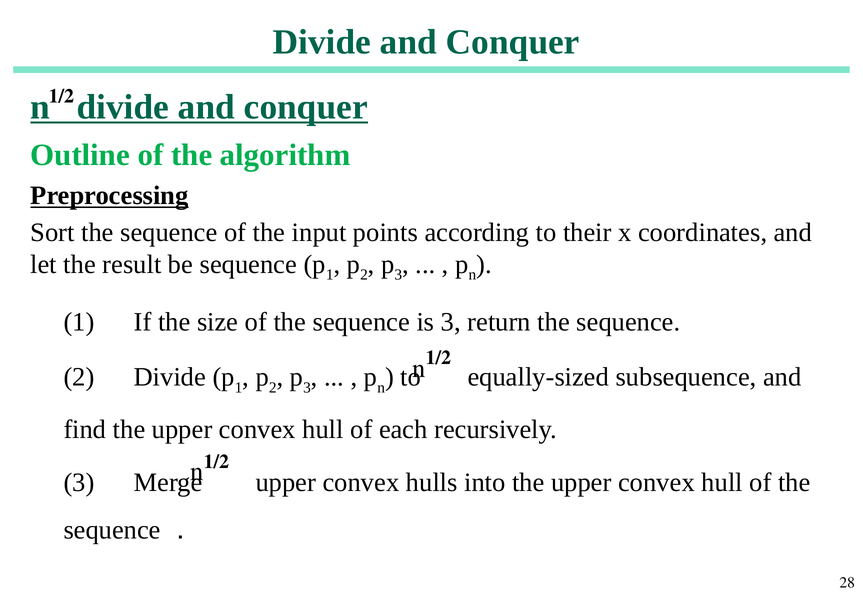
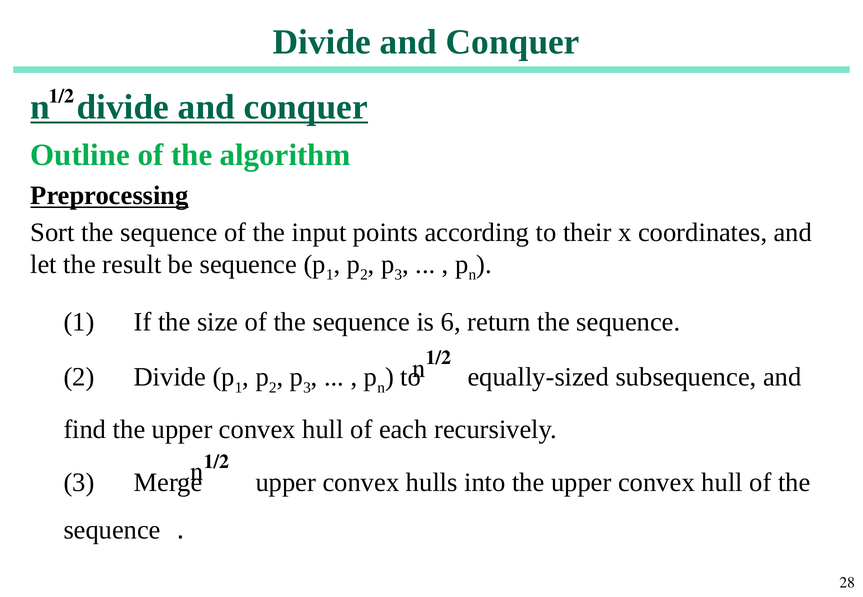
is 3: 3 -> 6
